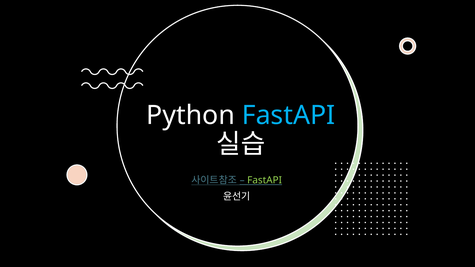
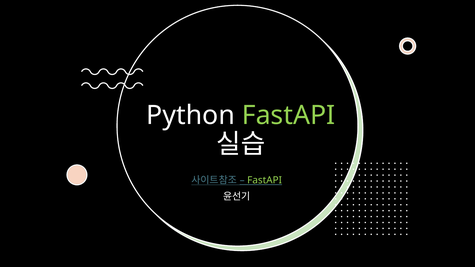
FastAPI at (289, 116) colour: light blue -> light green
